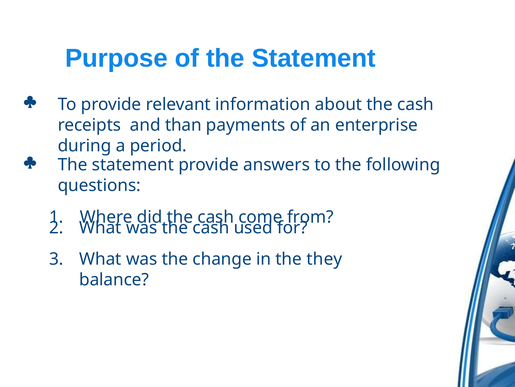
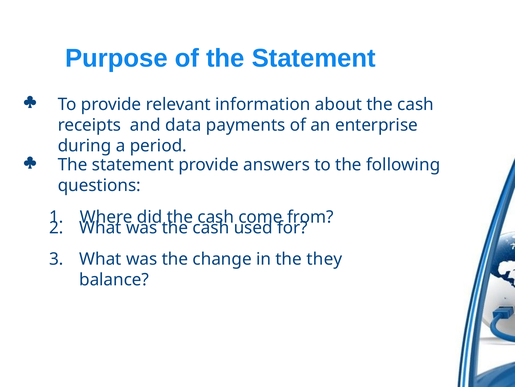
than: than -> data
